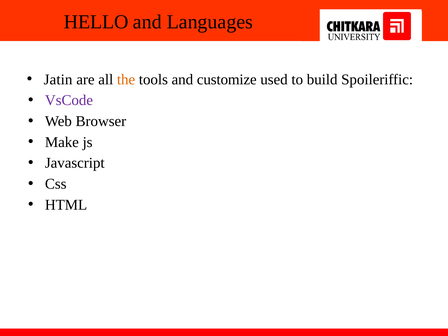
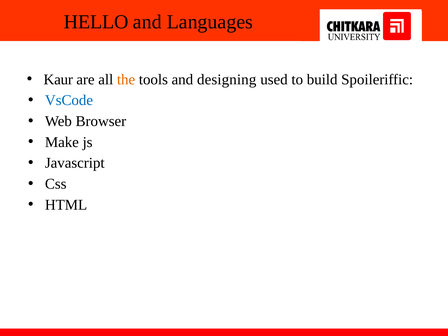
Jatin: Jatin -> Kaur
customize: customize -> designing
VsCode colour: purple -> blue
